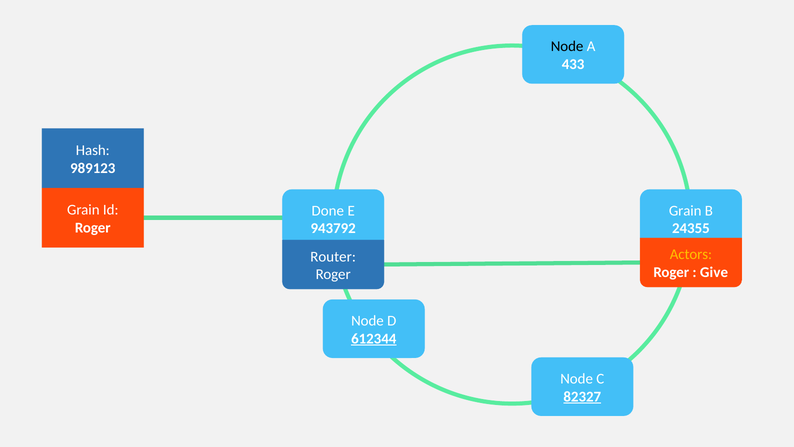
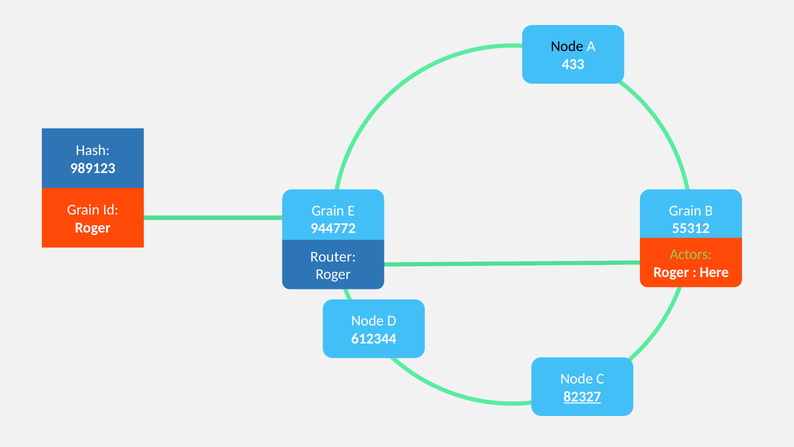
Done at (328, 210): Done -> Grain
943792: 943792 -> 944772
24355: 24355 -> 55312
Actors colour: yellow -> light green
Give: Give -> Here
612344 underline: present -> none
